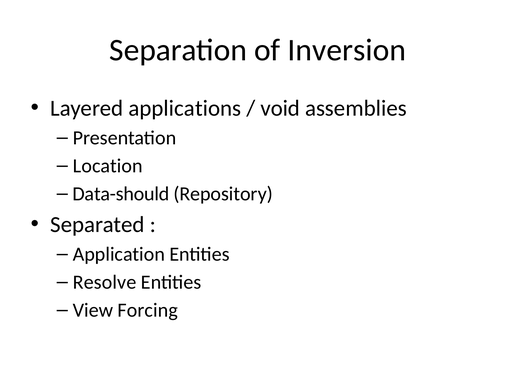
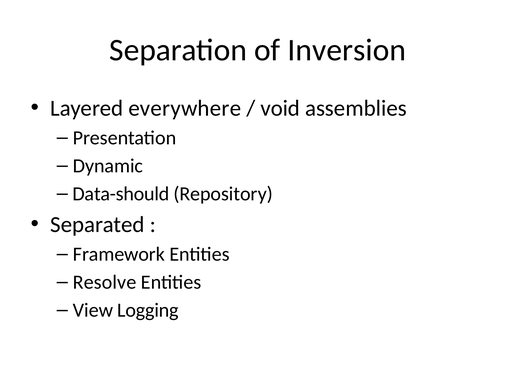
applications: applications -> everywhere
Location: Location -> Dynamic
Application: Application -> Framework
Forcing: Forcing -> Logging
